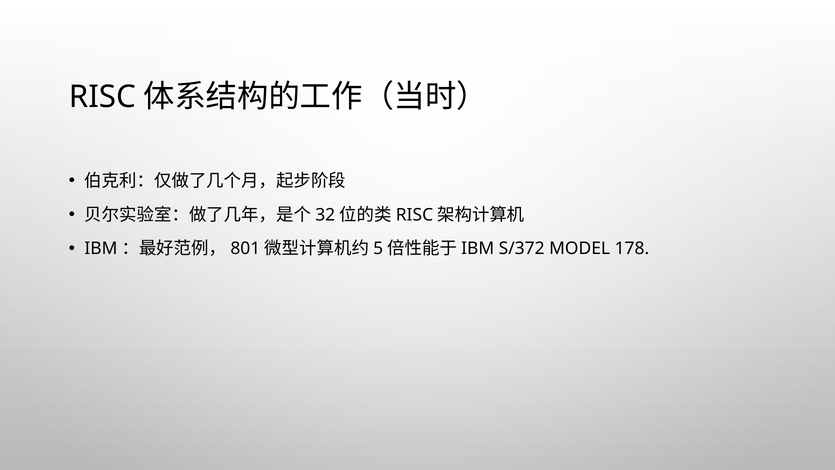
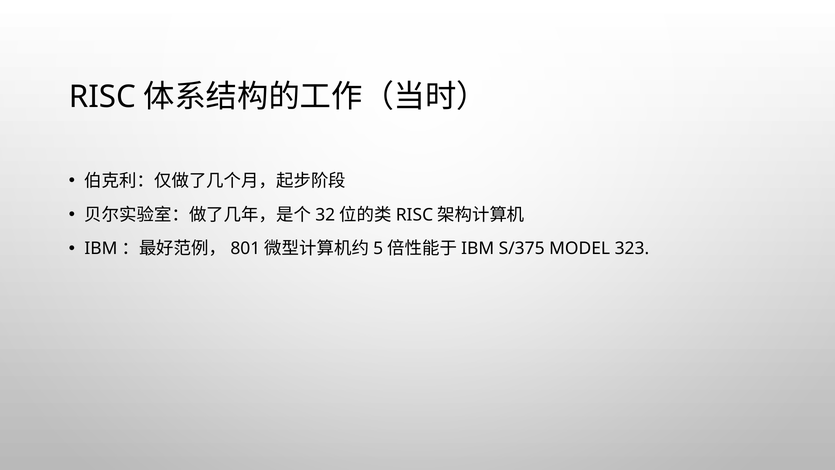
S/372: S/372 -> S/375
178: 178 -> 323
